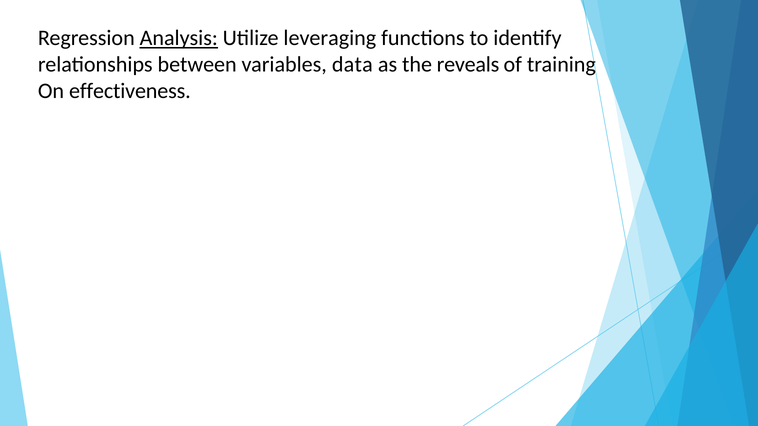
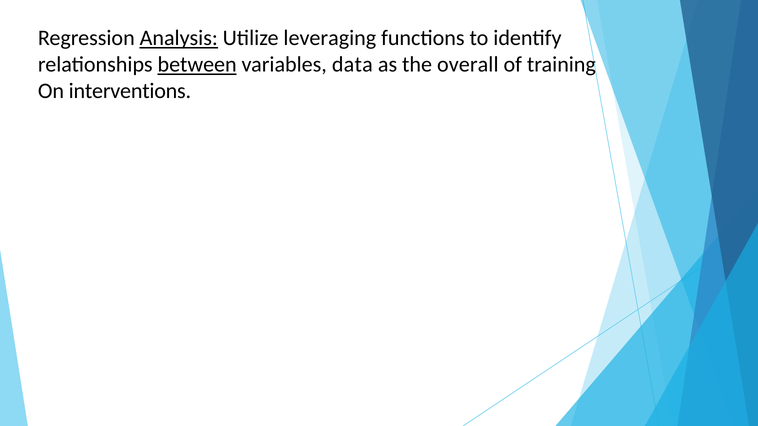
between underline: none -> present
reveals: reveals -> overall
effectiveness: effectiveness -> interventions
